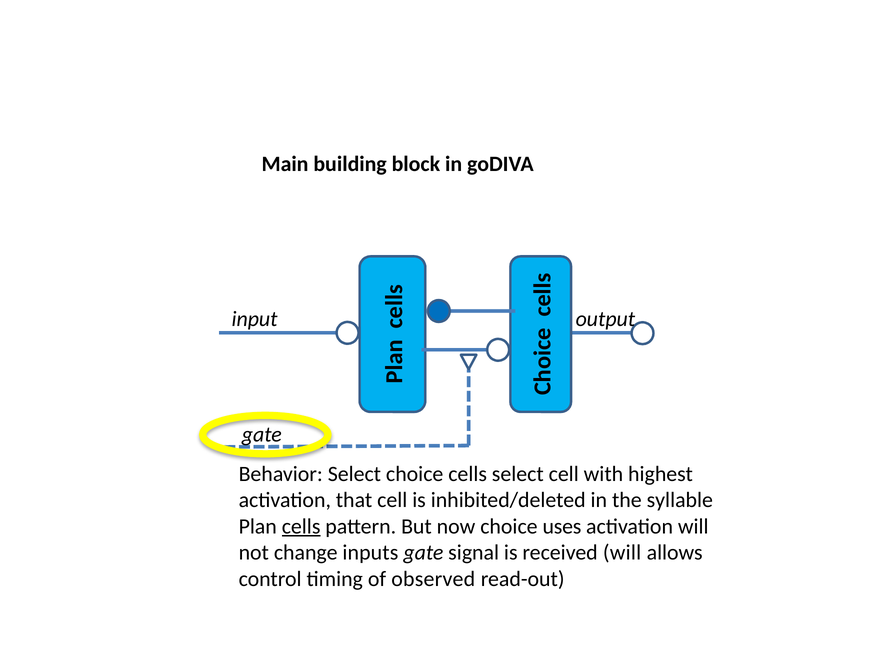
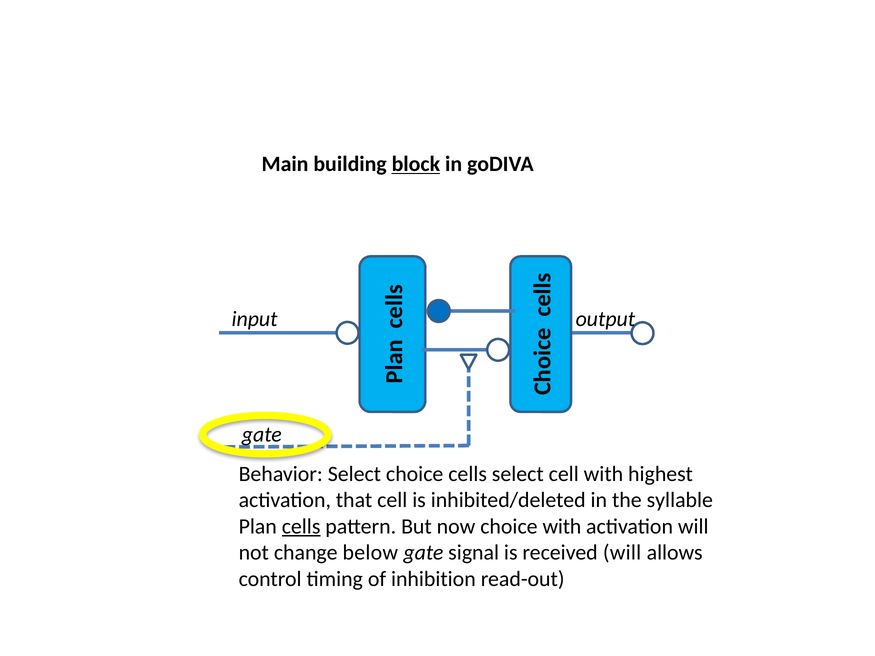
block underline: none -> present
choice uses: uses -> with
inputs: inputs -> below
observed: observed -> inhibition
